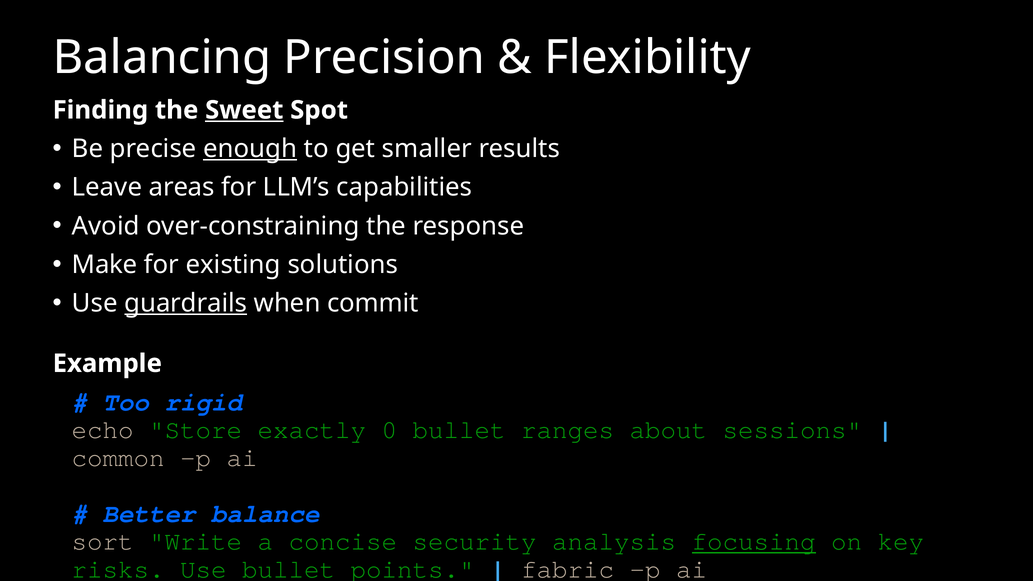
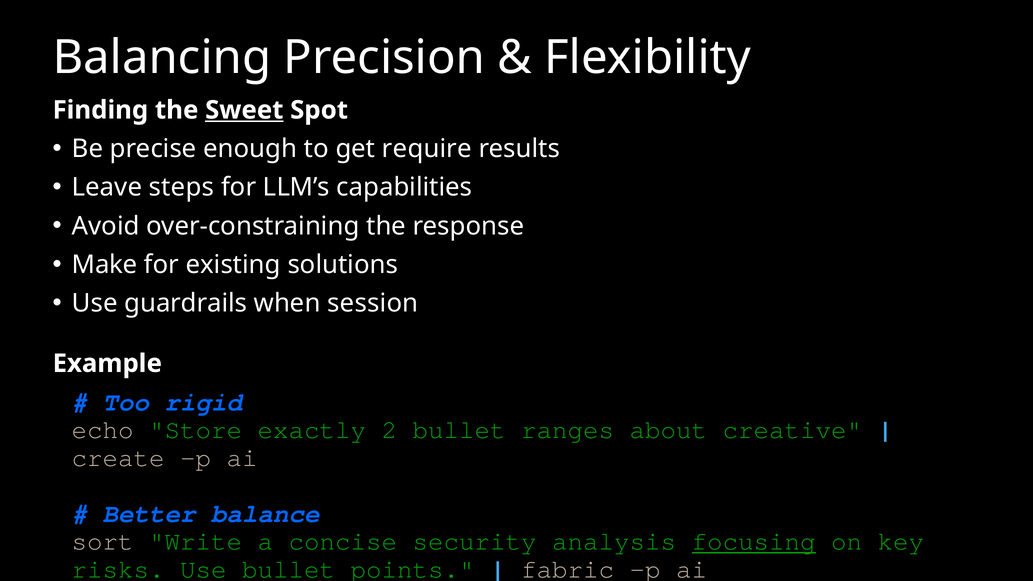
enough underline: present -> none
smaller: smaller -> require
areas: areas -> steps
guardrails underline: present -> none
commit: commit -> session
0: 0 -> 2
sessions: sessions -> creative
common: common -> create
